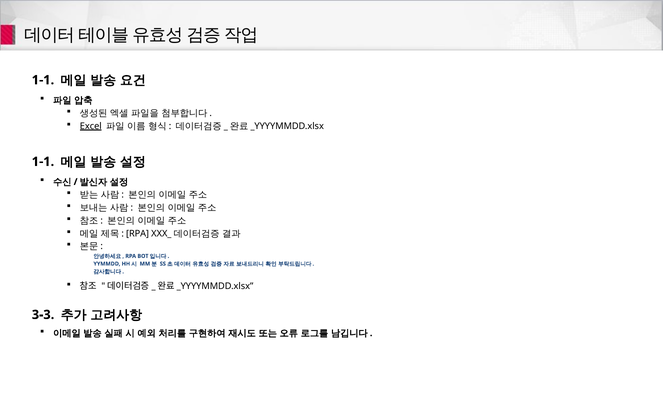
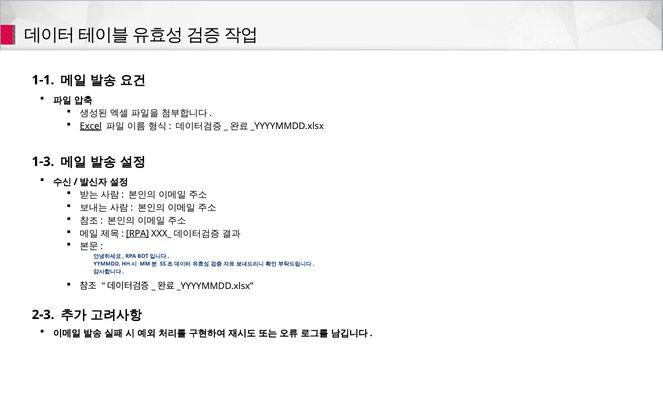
1-1 at (43, 162): 1-1 -> 1-3
RPA at (138, 234) underline: none -> present
3-3: 3-3 -> 2-3
